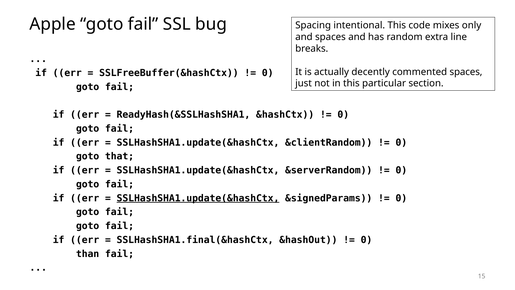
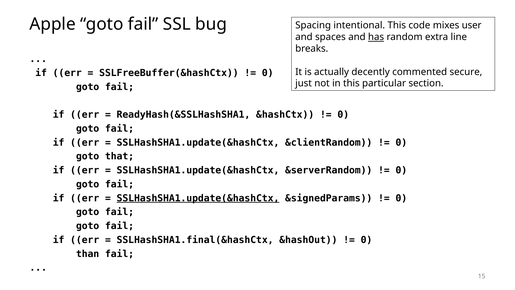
only: only -> user
has underline: none -> present
commented spaces: spaces -> secure
